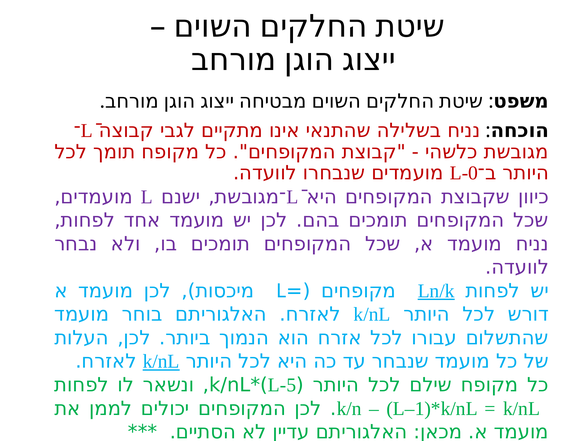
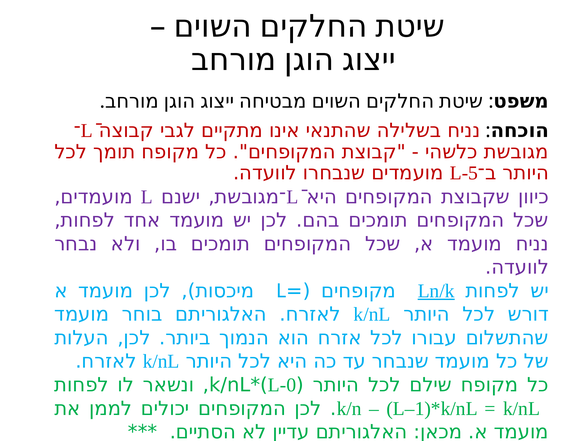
L-0: L-0 -> L-5
k/nL at (161, 361) underline: present -> none
L-5: L-5 -> L-0
